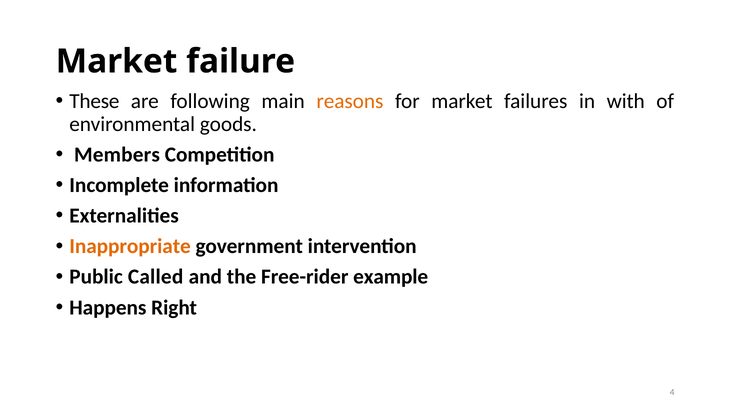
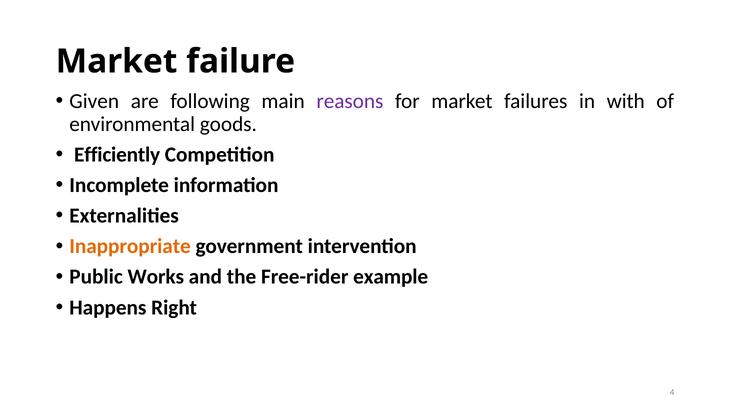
These: These -> Given
reasons colour: orange -> purple
Members: Members -> Efficiently
Called: Called -> Works
